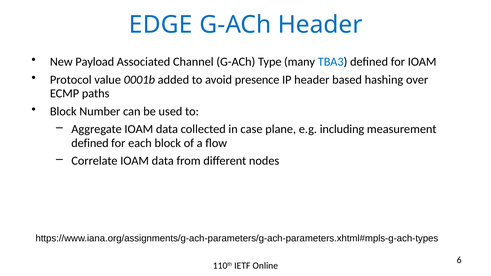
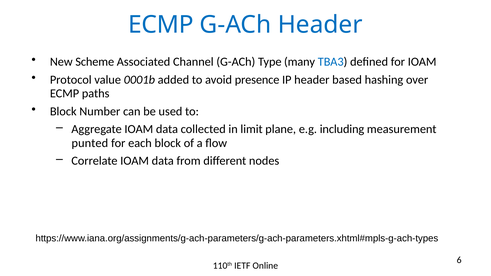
EDGE at (161, 25): EDGE -> ECMP
Payload: Payload -> Scheme
case: case -> limit
defined at (90, 143): defined -> punted
